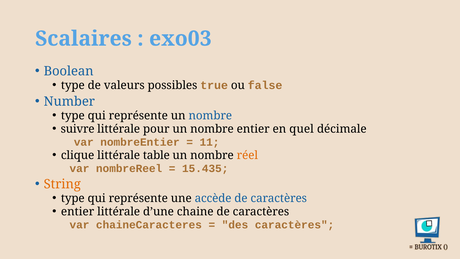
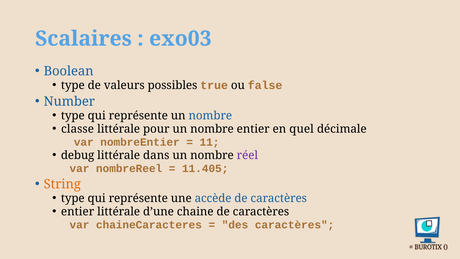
suivre: suivre -> classe
clique: clique -> debug
table: table -> dans
réel colour: orange -> purple
15.435: 15.435 -> 11.405
